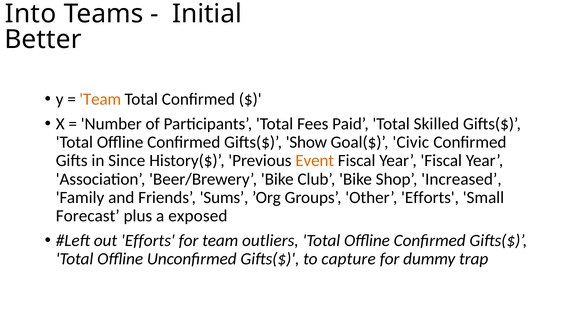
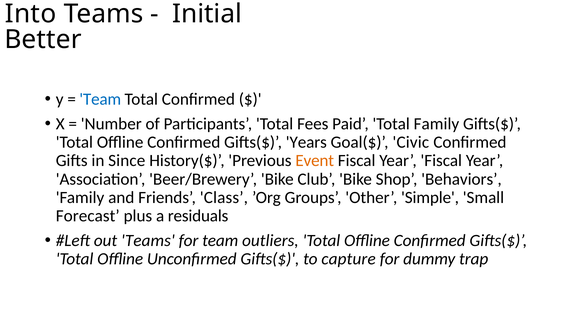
Team at (100, 99) colour: orange -> blue
Total Skilled: Skilled -> Family
Show: Show -> Years
Increased: Increased -> Behaviors
Sums: Sums -> Class
Other Efforts: Efforts -> Simple
exposed: exposed -> residuals
out Efforts: Efforts -> Teams
